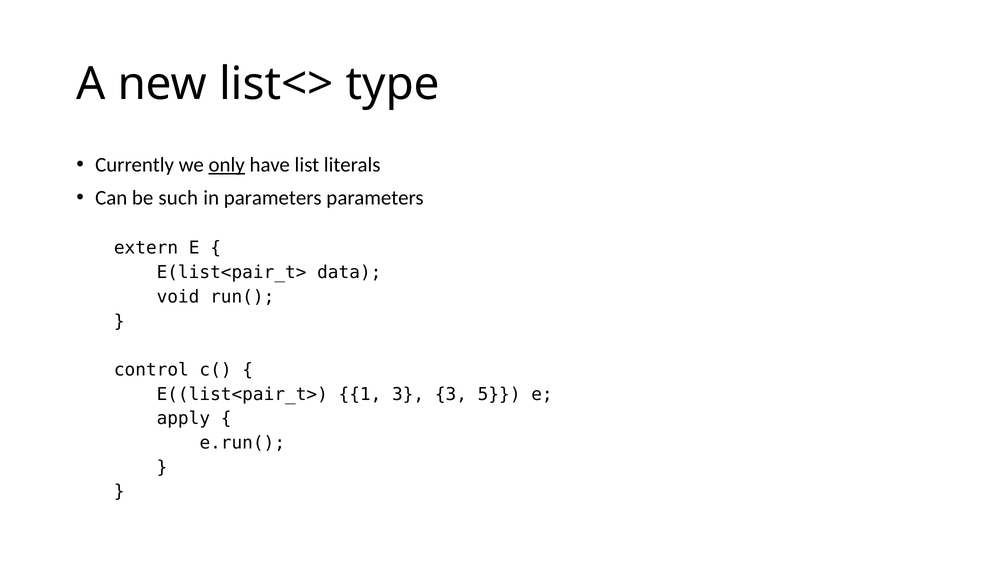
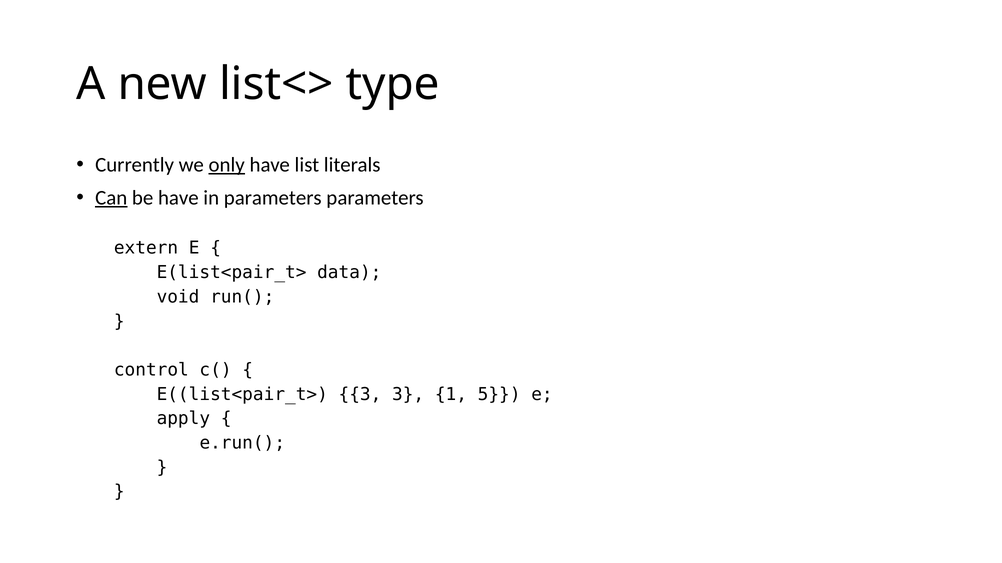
Can underline: none -> present
be such: such -> have
E((list<pair_t> 1: 1 -> 3
3 3: 3 -> 1
